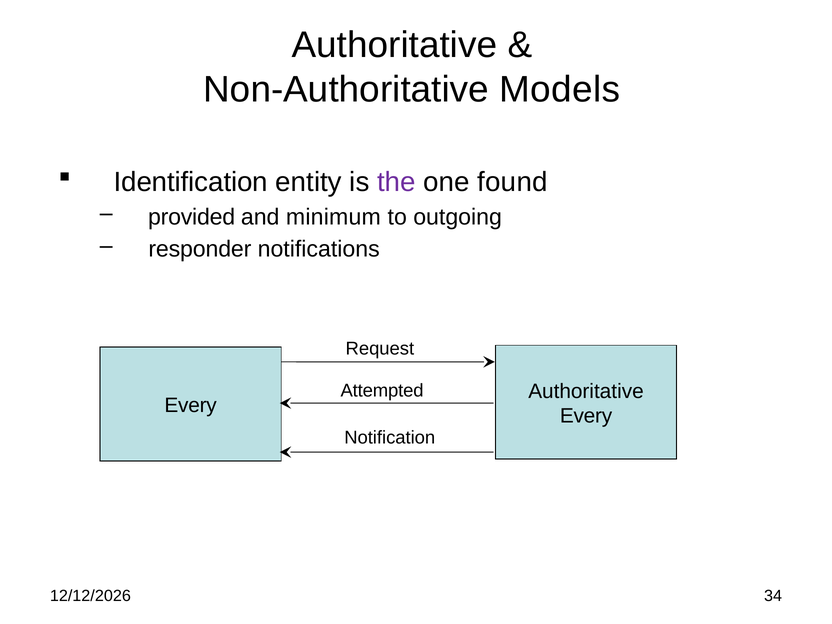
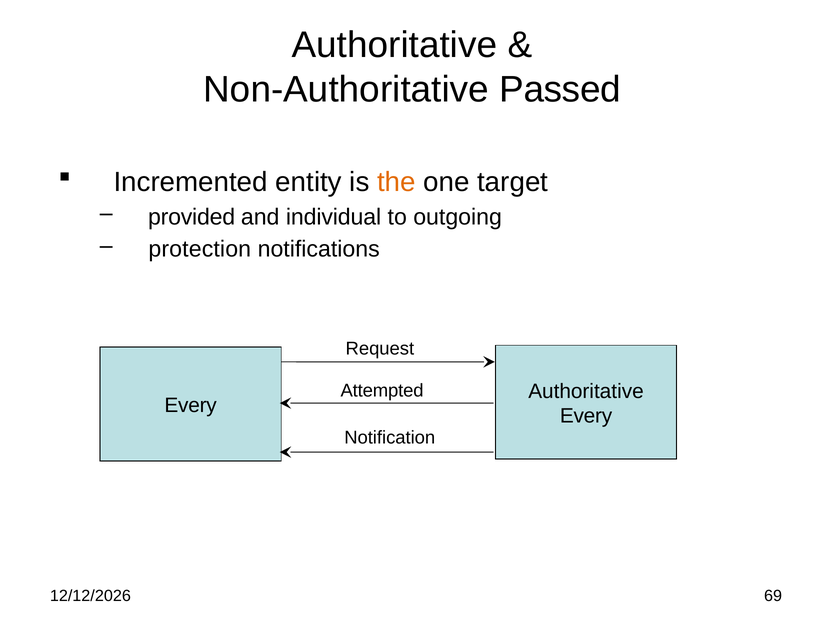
Models: Models -> Passed
Identification: Identification -> Incremented
the colour: purple -> orange
found: found -> target
minimum: minimum -> individual
responder: responder -> protection
34: 34 -> 69
